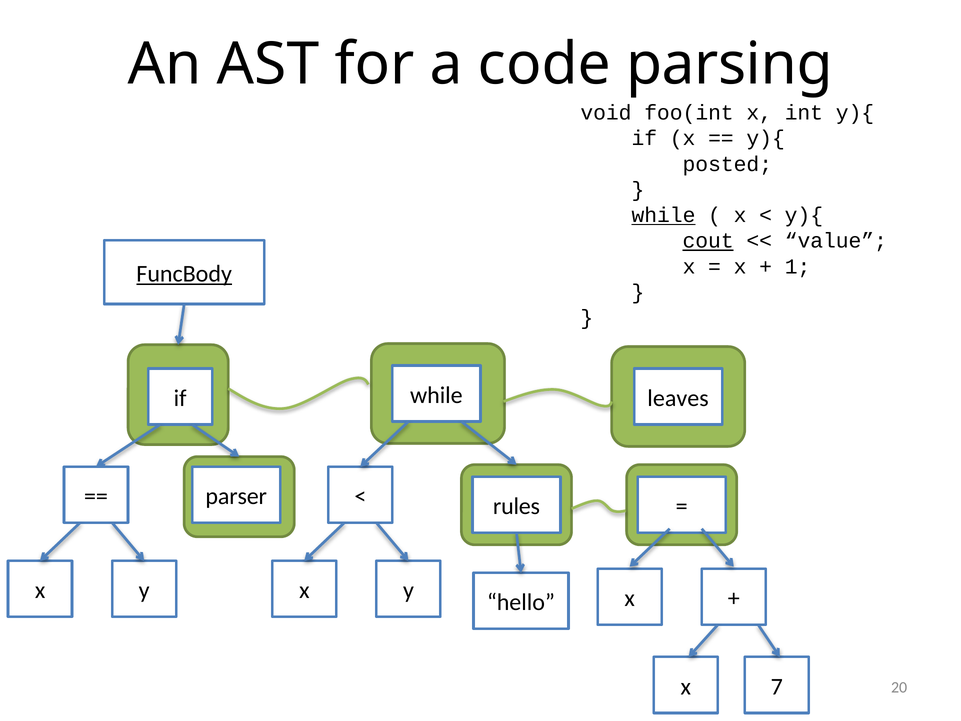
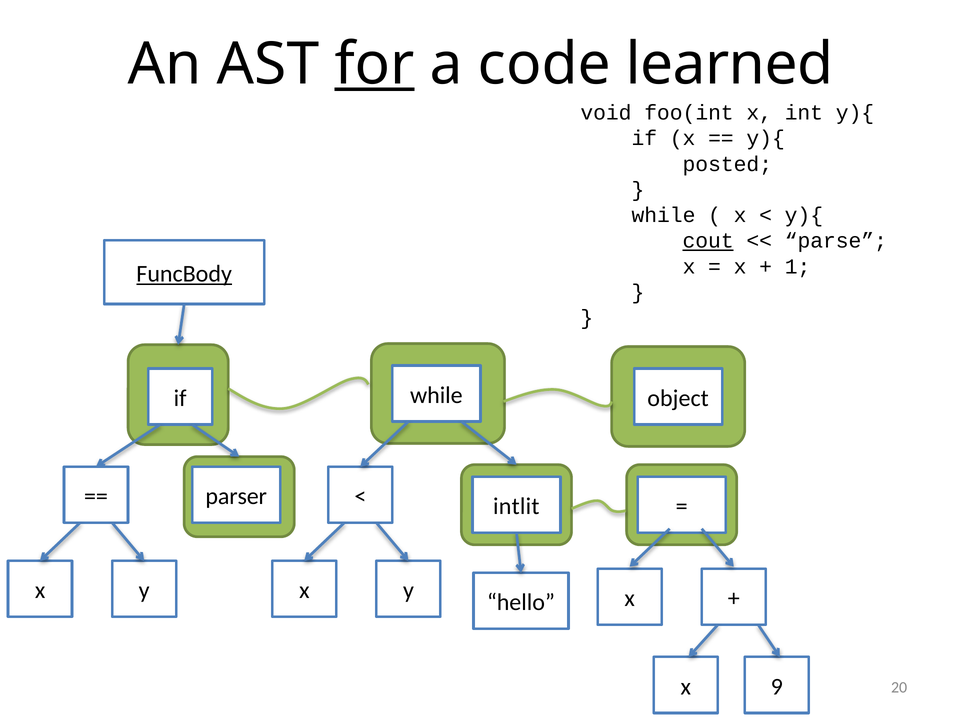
for underline: none -> present
parsing: parsing -> learned
while at (664, 215) underline: present -> none
value: value -> parse
leaves: leaves -> object
rules: rules -> intlit
7: 7 -> 9
